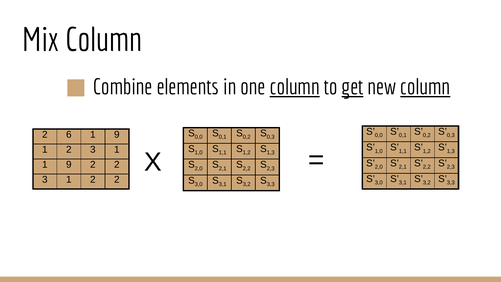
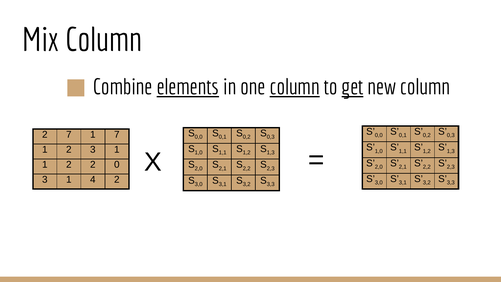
elements underline: none -> present
column at (425, 87) underline: present -> none
2 6: 6 -> 7
9 at (117, 135): 9 -> 7
9 at (69, 165): 9 -> 2
2 at (117, 165): 2 -> 0
3 1 2: 2 -> 4
